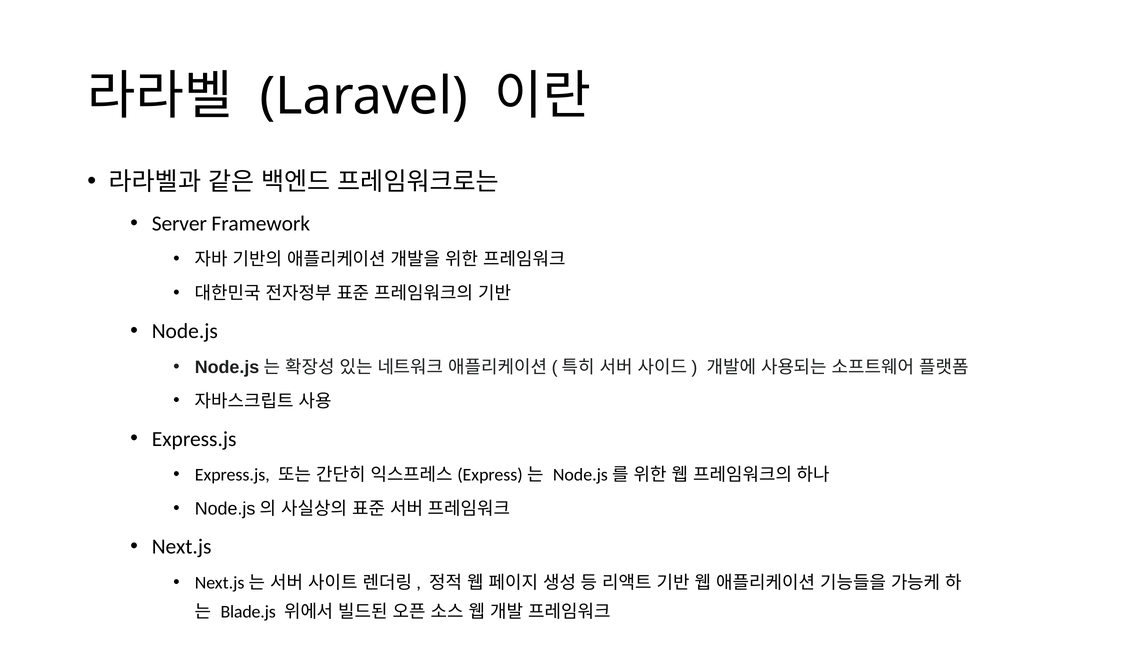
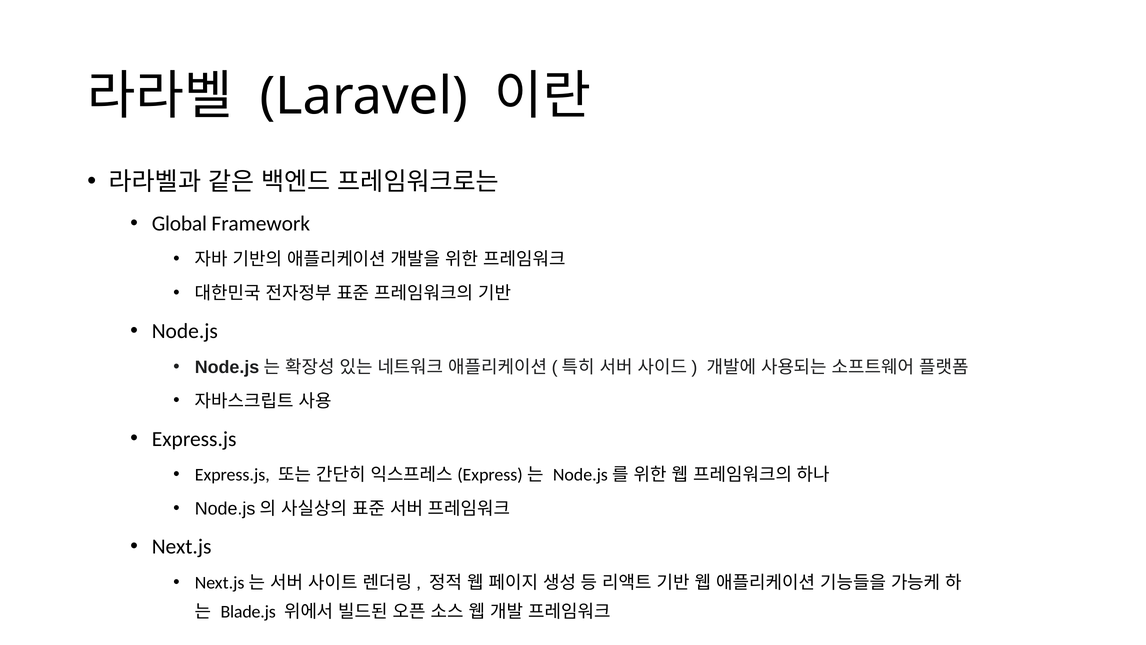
Server: Server -> Global
